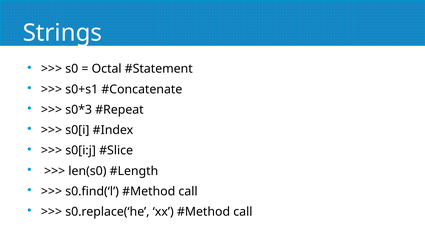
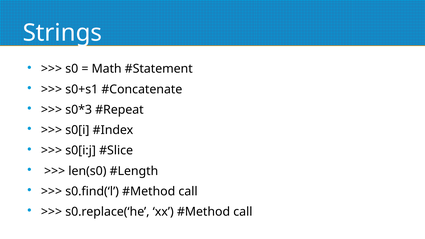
Octal: Octal -> Math
